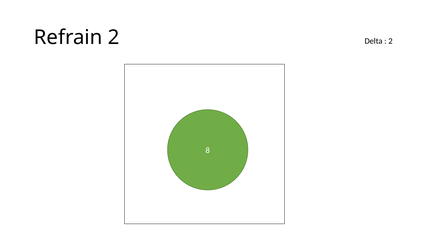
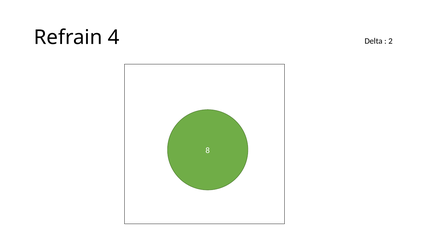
Refrain 2: 2 -> 4
